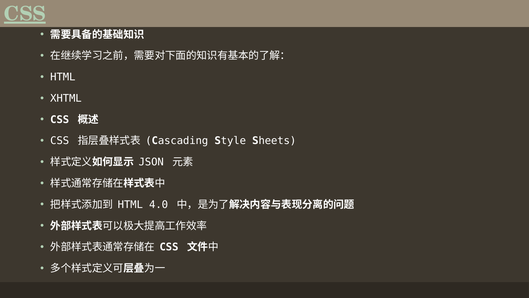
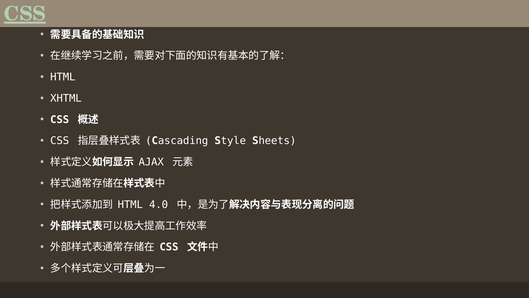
JSON: JSON -> AJAX
